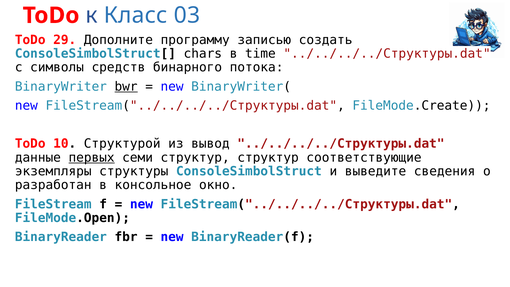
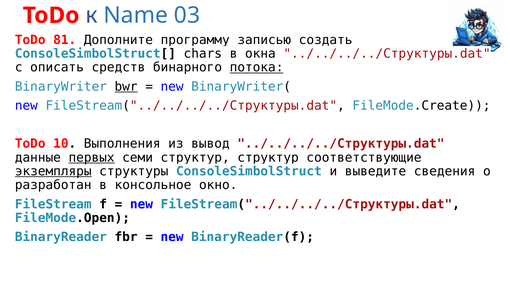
Класс: Класс -> Name
29: 29 -> 81
time: time -> окна
символы: символы -> описать
потока underline: none -> present
Структурой: Структурой -> Выполнения
экземпляры underline: none -> present
